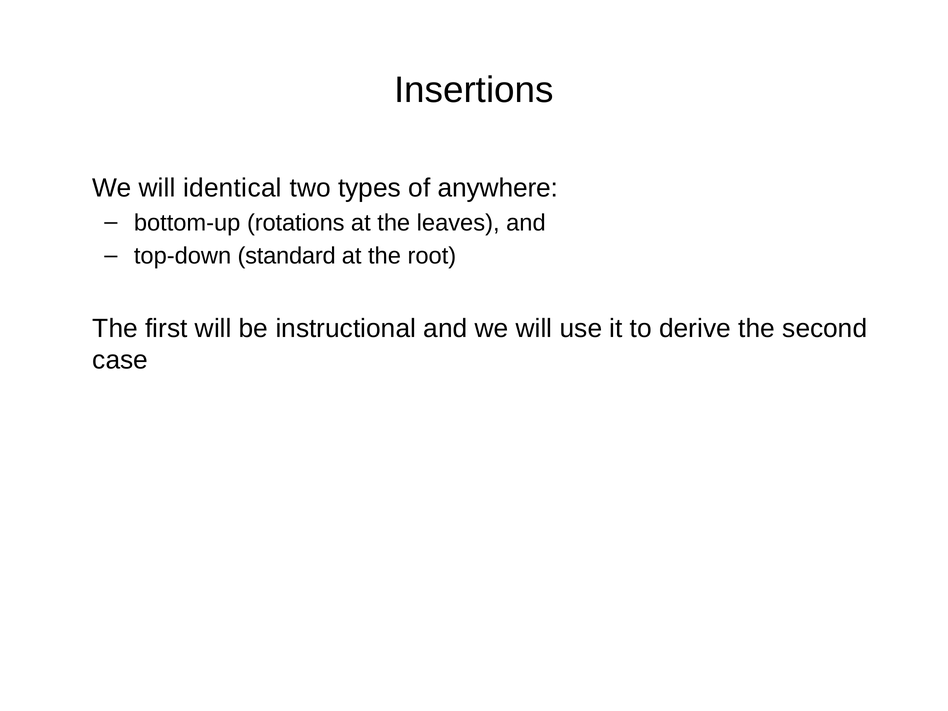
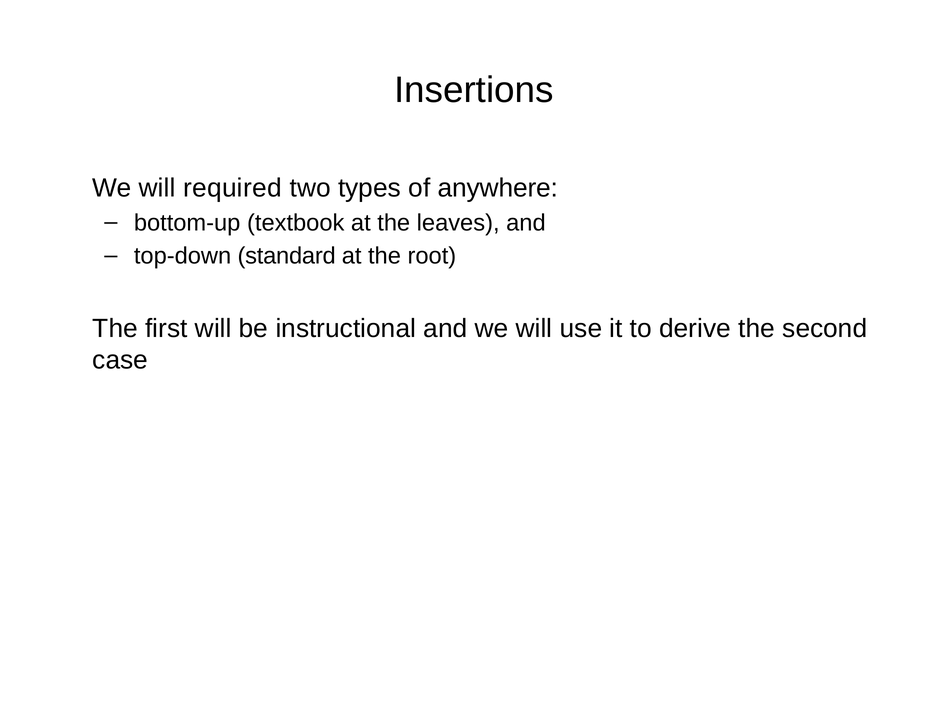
identical: identical -> required
rotations: rotations -> textbook
